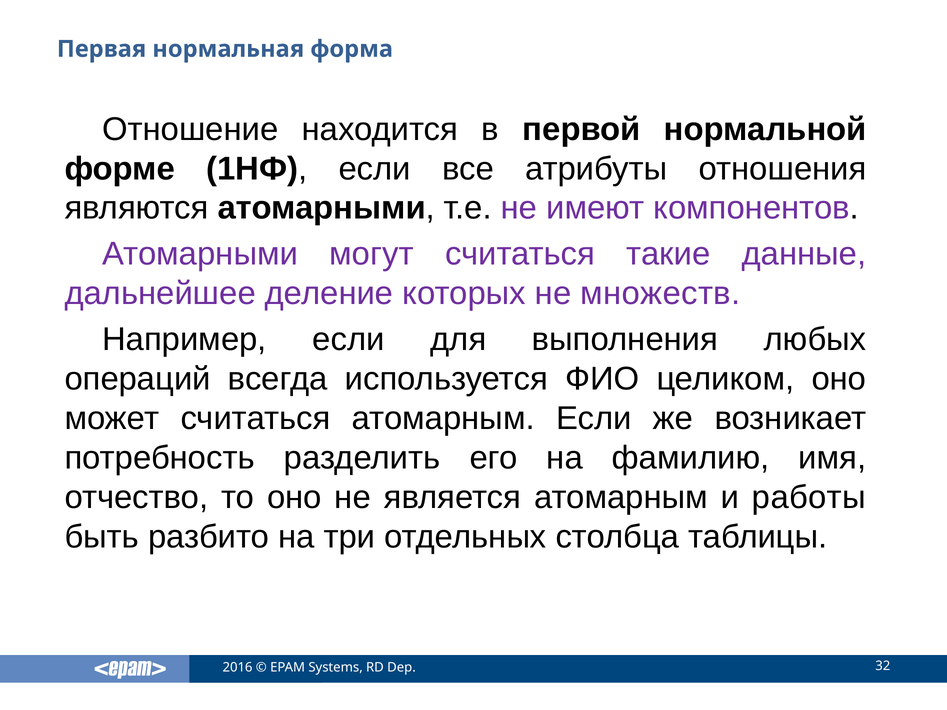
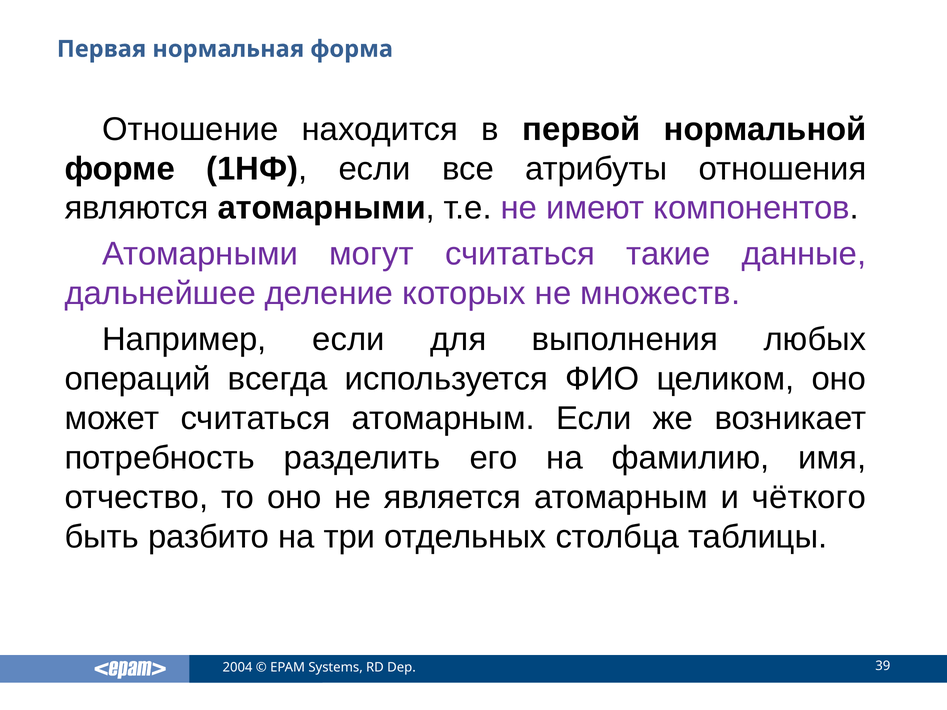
работы: работы -> чёткого
2016: 2016 -> 2004
32: 32 -> 39
